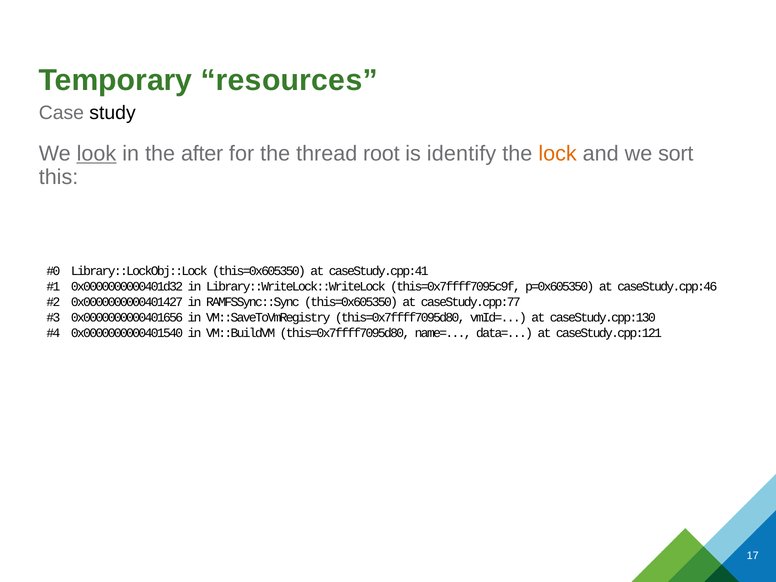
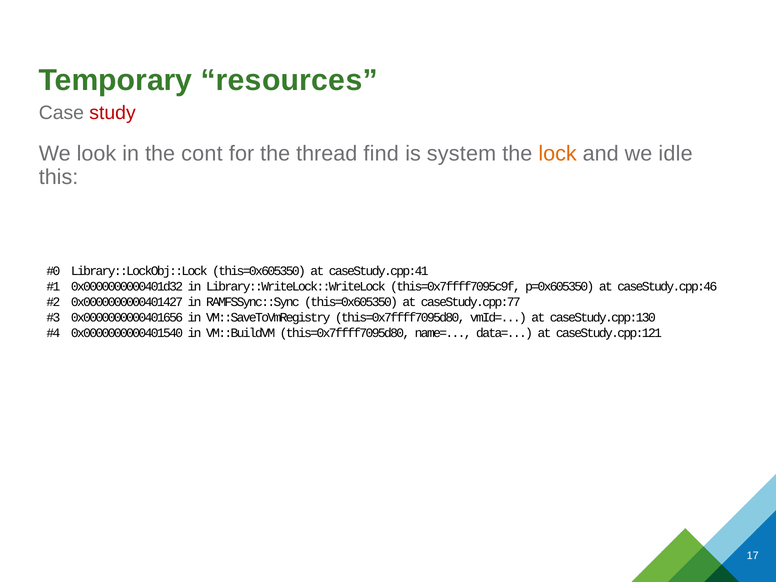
study colour: black -> red
look underline: present -> none
after: after -> cont
root: root -> find
identify: identify -> system
sort: sort -> idle
